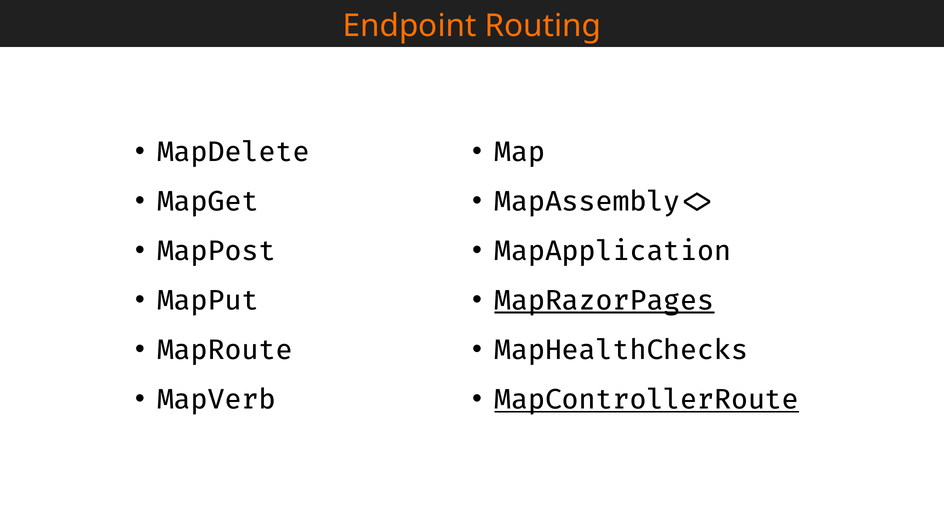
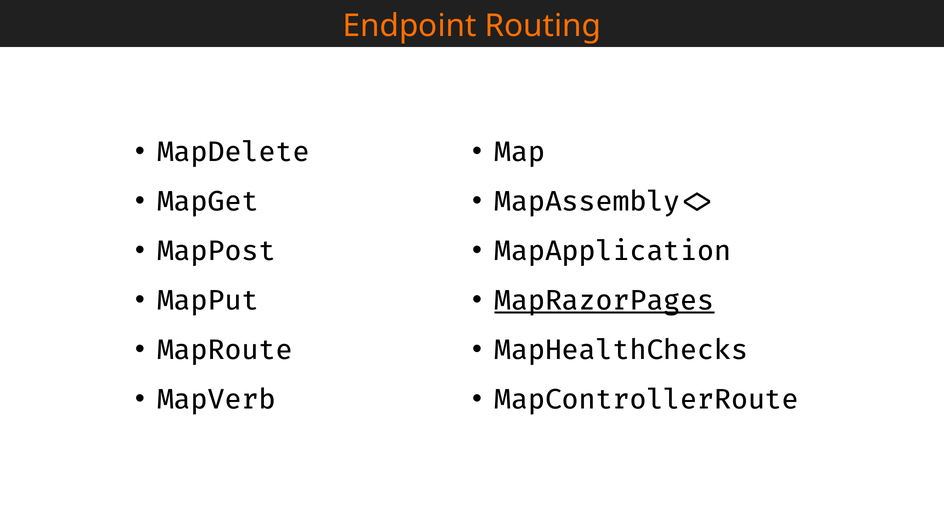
MapControllerRoute underline: present -> none
